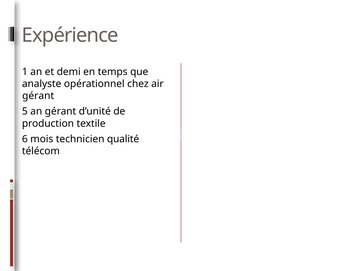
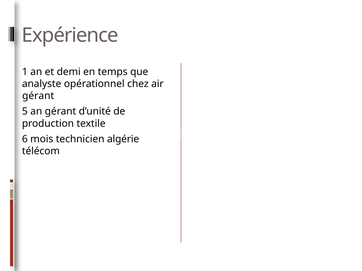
qualité: qualité -> algérie
